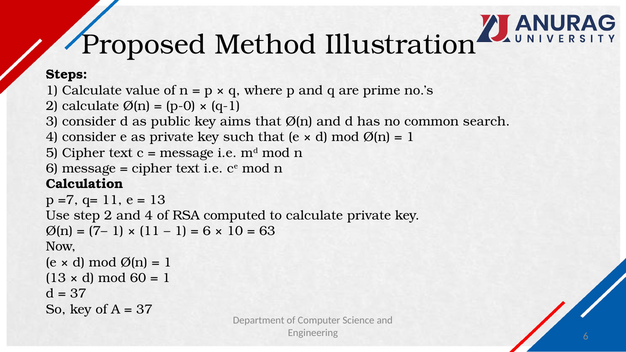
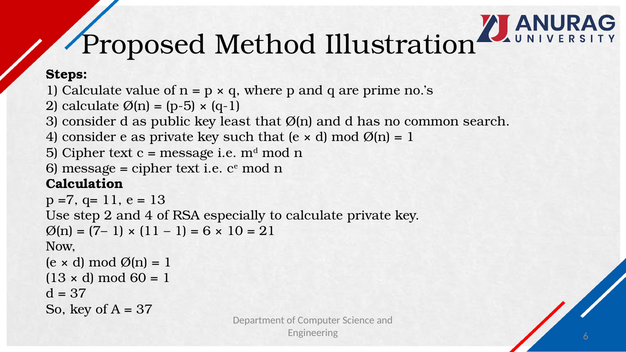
p-0: p-0 -> p-5
aims: aims -> least
computed: computed -> especially
63: 63 -> 21
